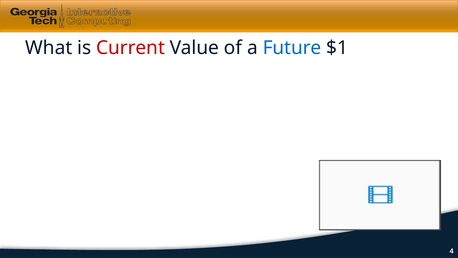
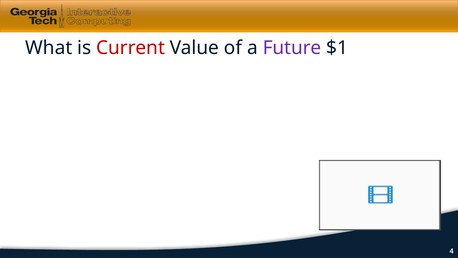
Future colour: blue -> purple
